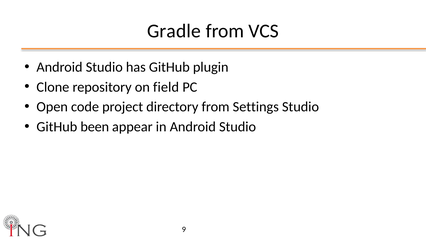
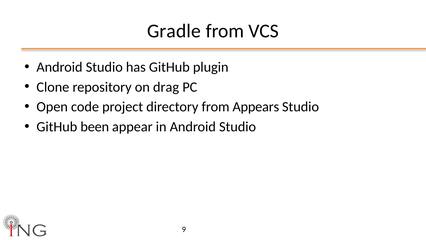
field: field -> drag
Settings: Settings -> Appears
